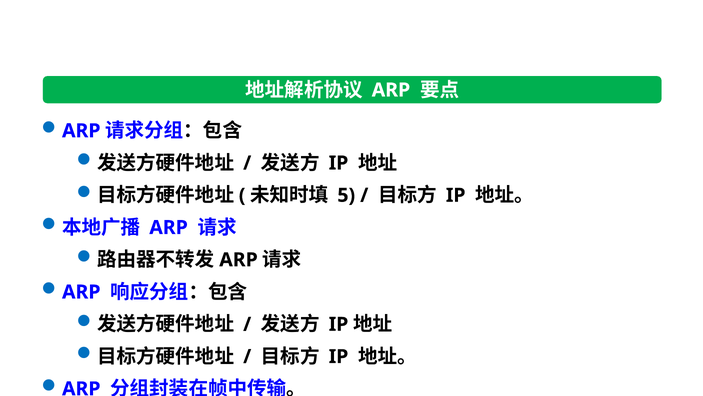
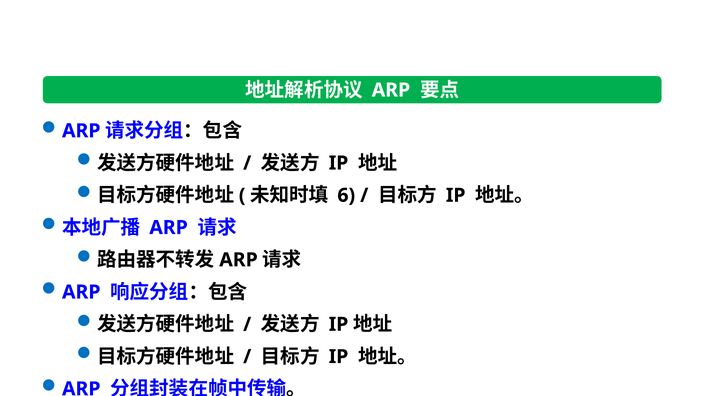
5: 5 -> 6
